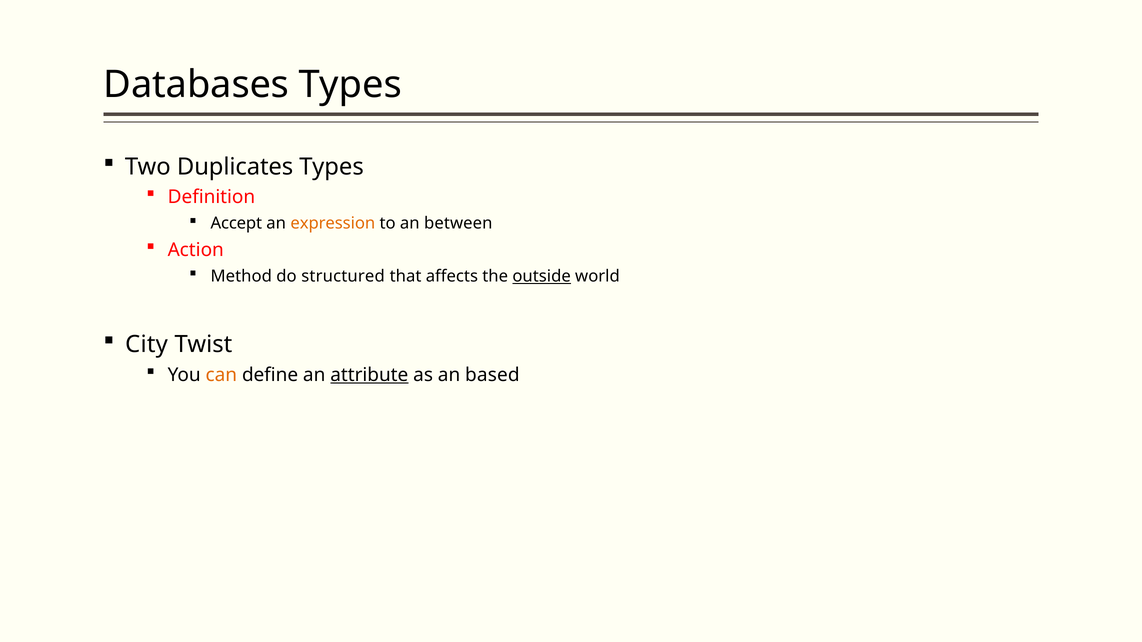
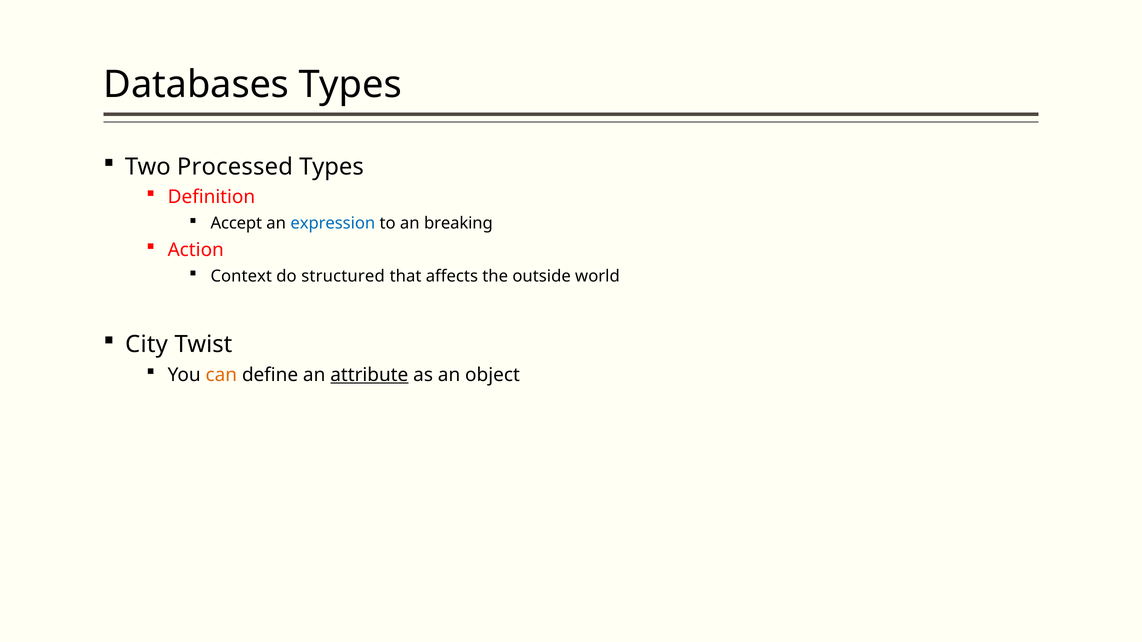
Duplicates: Duplicates -> Processed
expression colour: orange -> blue
between: between -> breaking
Method: Method -> Context
outside underline: present -> none
based: based -> object
